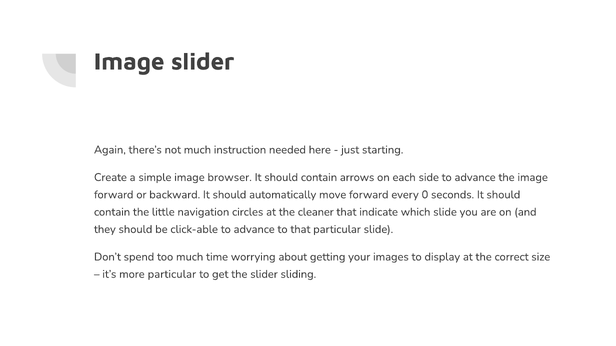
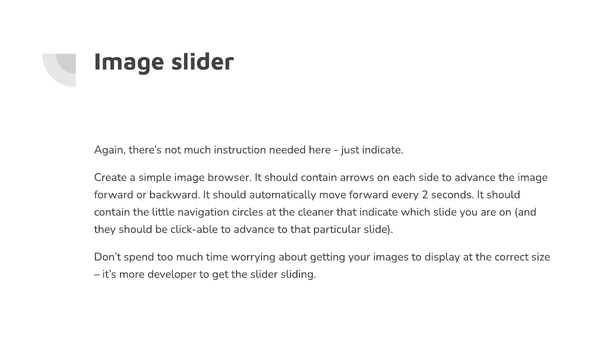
just starting: starting -> indicate
0: 0 -> 2
more particular: particular -> developer
